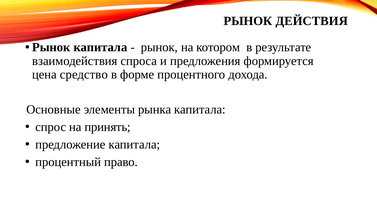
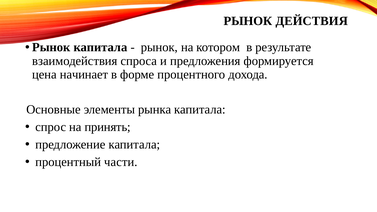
средство: средство -> начинает
право: право -> части
